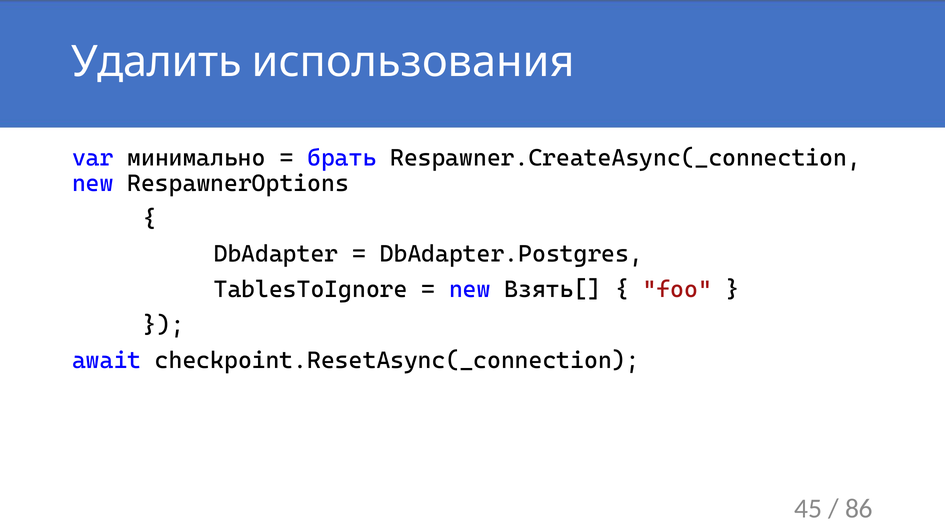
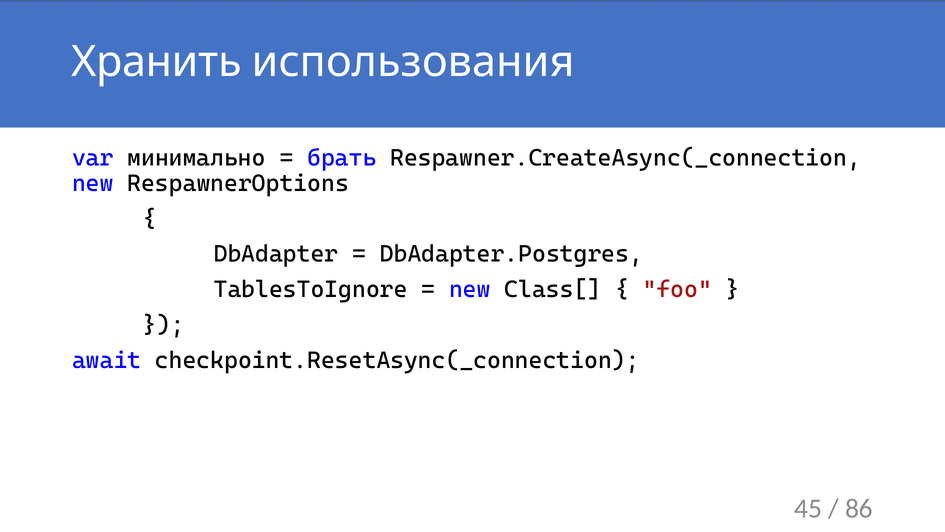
Удалить: Удалить -> Хранить
Взять[: Взять[ -> Class[
